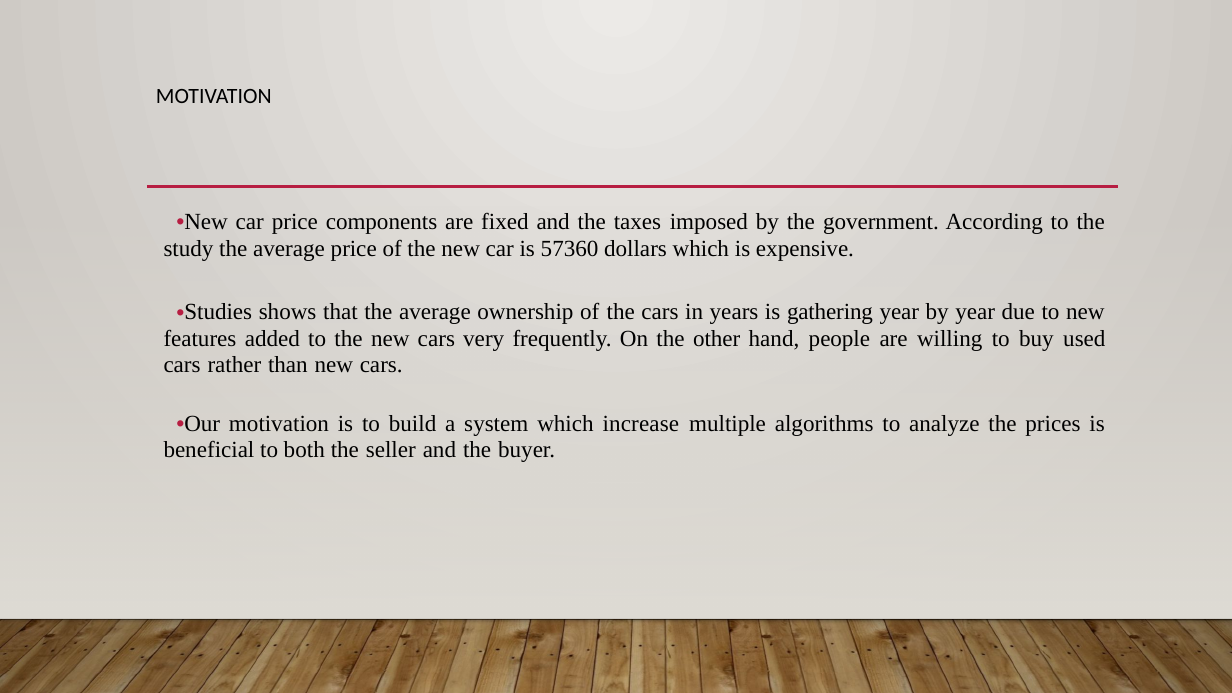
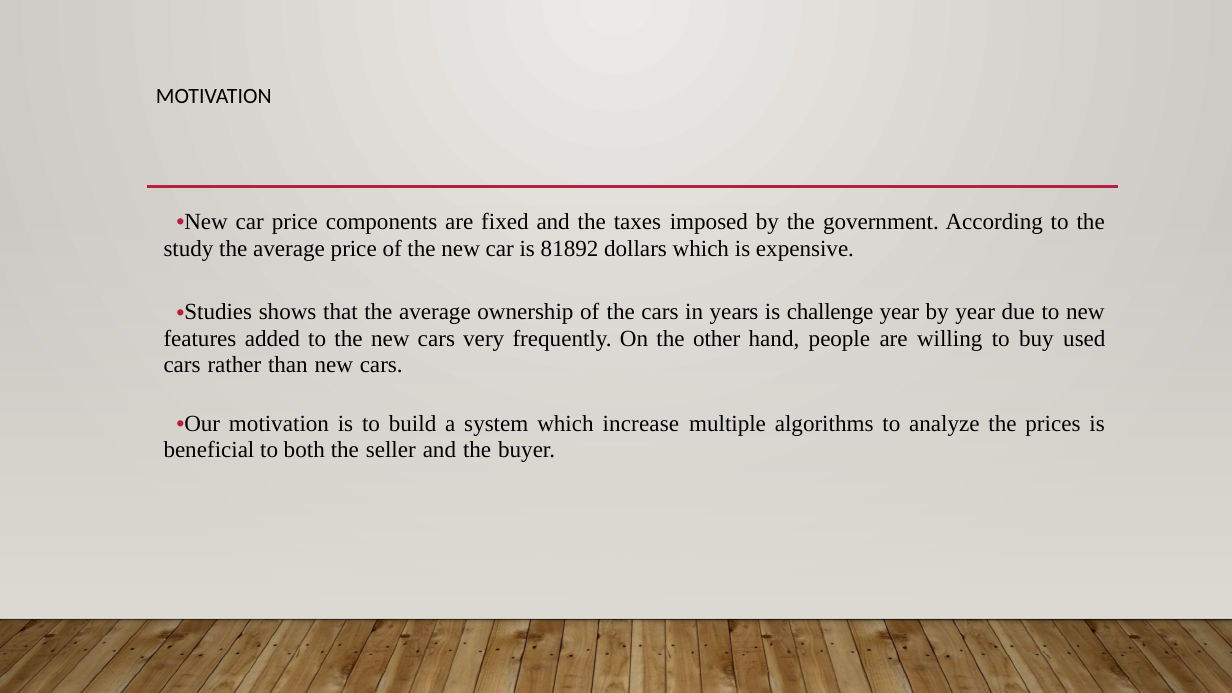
57360: 57360 -> 81892
gathering: gathering -> challenge
